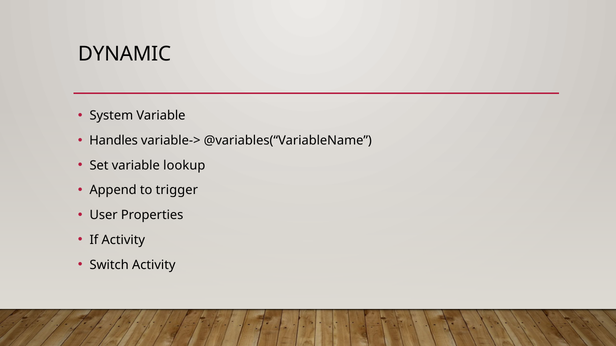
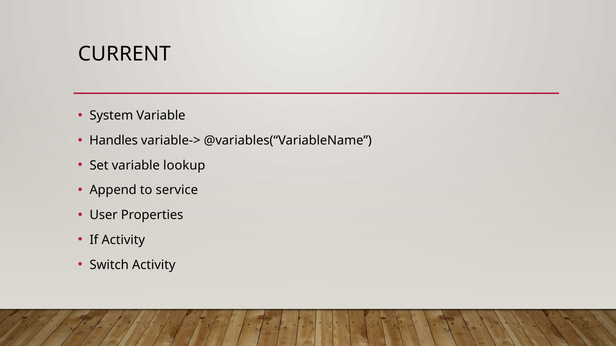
DYNAMIC: DYNAMIC -> CURRENT
trigger: trigger -> service
